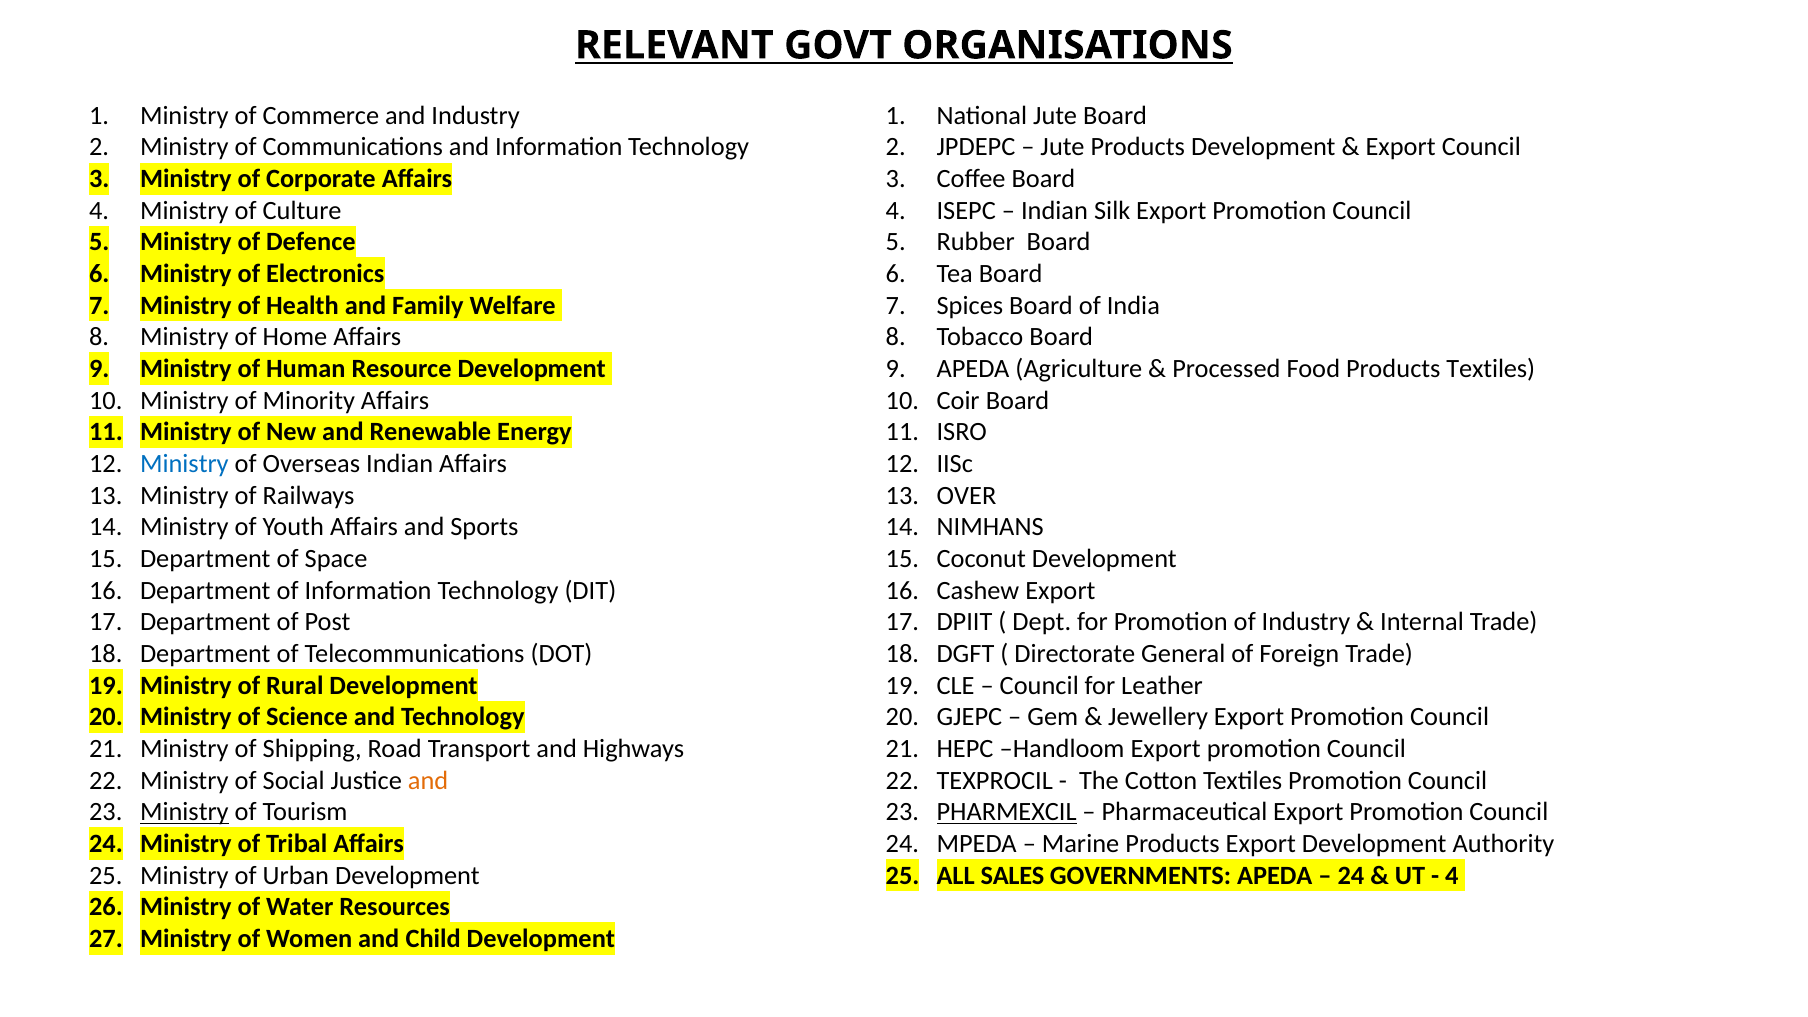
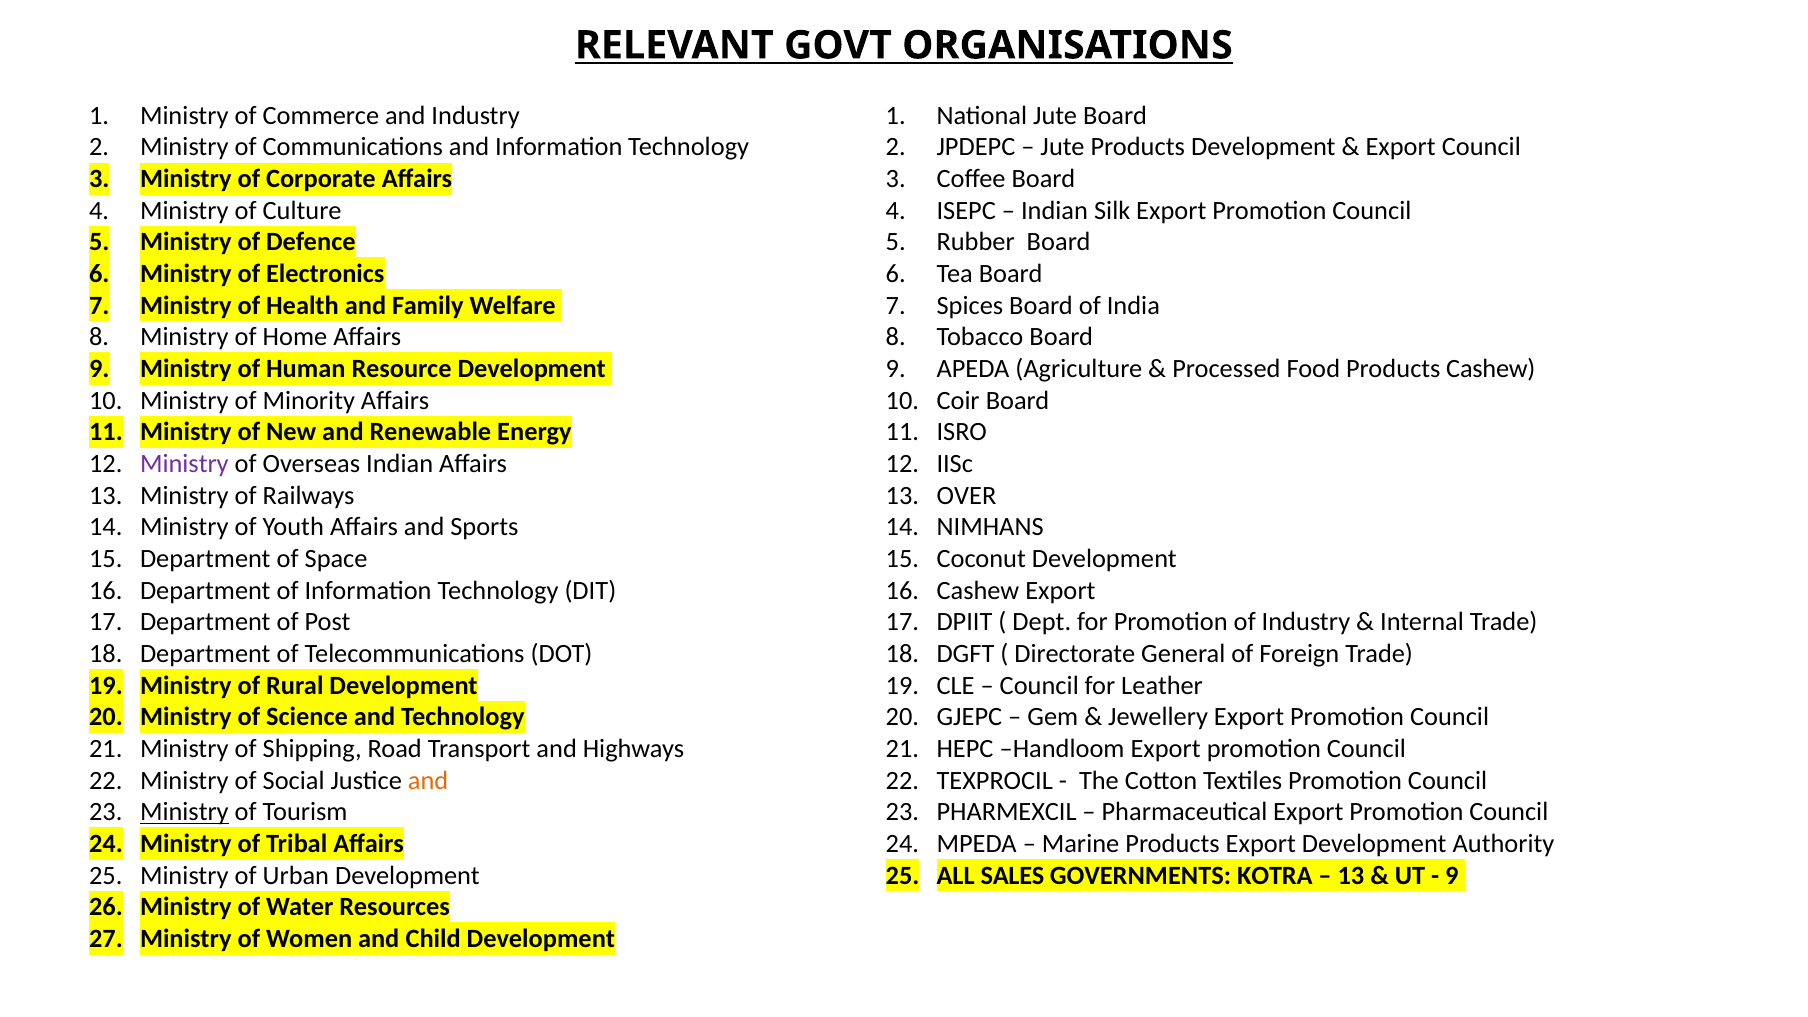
Products Textiles: Textiles -> Cashew
Ministry at (184, 464) colour: blue -> purple
PHARMEXCIL underline: present -> none
GOVERNMENTS APEDA: APEDA -> KOTRA
24 at (1351, 875): 24 -> 13
4 at (1452, 875): 4 -> 9
